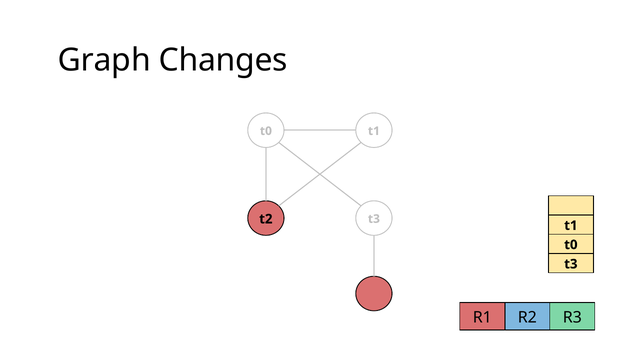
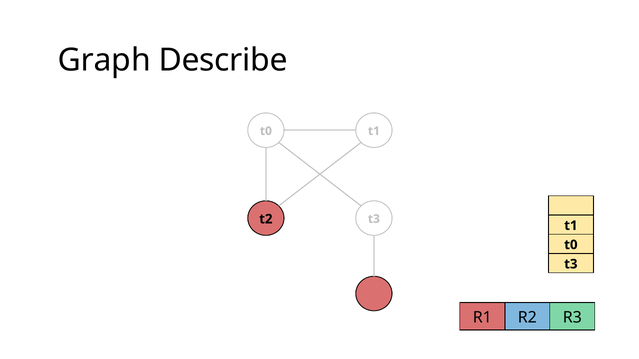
Changes: Changes -> Describe
